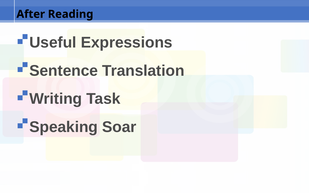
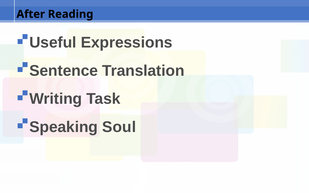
Soar: Soar -> Soul
